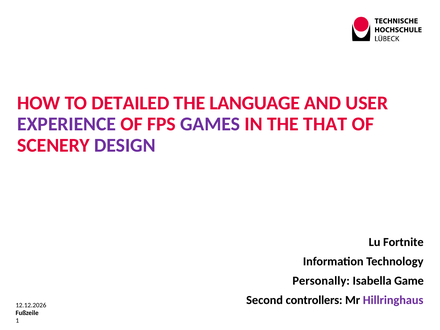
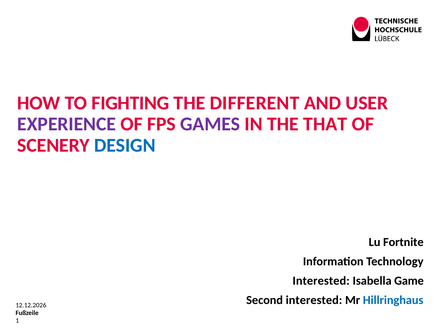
DETAILED: DETAILED -> FIGHTING
LANGUAGE: LANGUAGE -> DIFFERENT
DESIGN colour: purple -> blue
Personally at (321, 281): Personally -> Interested
Second controllers: controllers -> interested
Hillringhaus colour: purple -> blue
